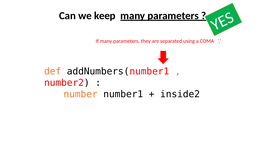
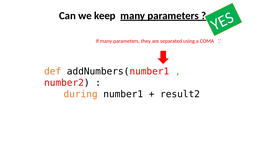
number: number -> during
inside2: inside2 -> result2
